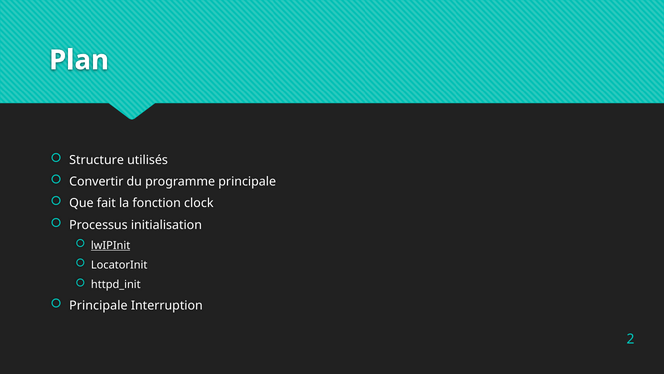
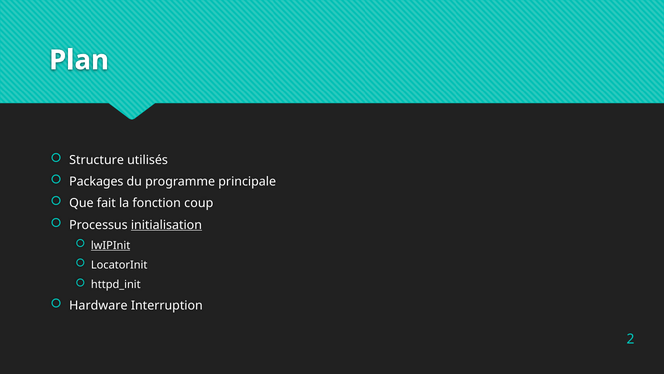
Convertir: Convertir -> Packages
clock: clock -> coup
initialisation underline: none -> present
Principale at (98, 305): Principale -> Hardware
